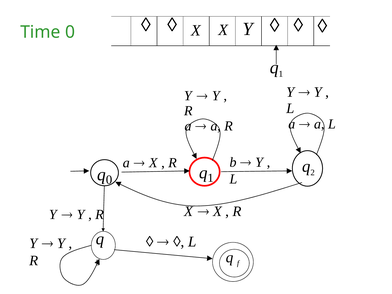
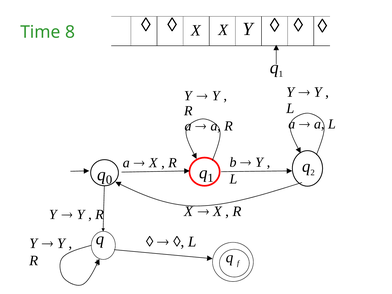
Time 0: 0 -> 8
